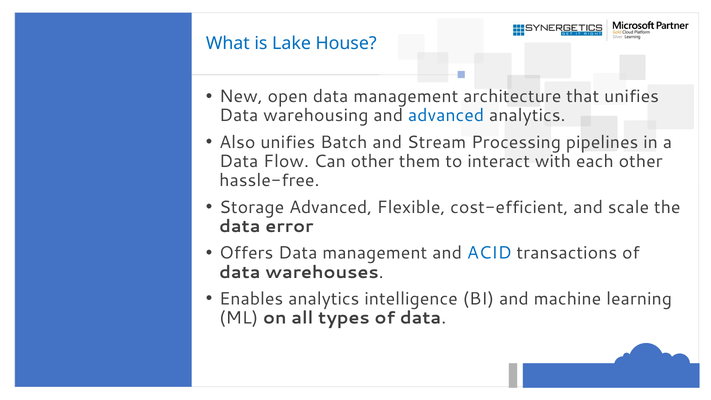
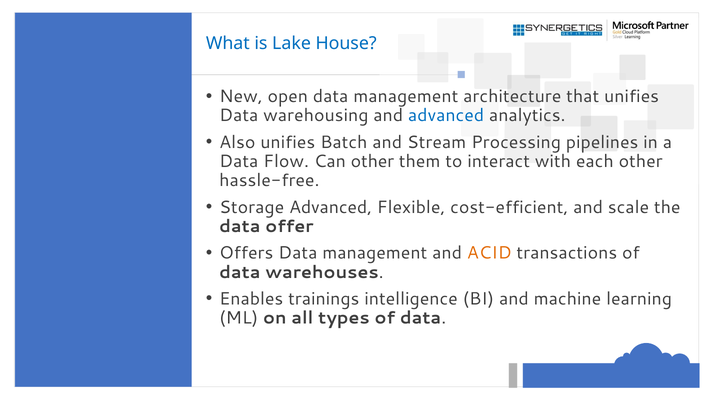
error: error -> offer
ACID colour: blue -> orange
Enables analytics: analytics -> trainings
